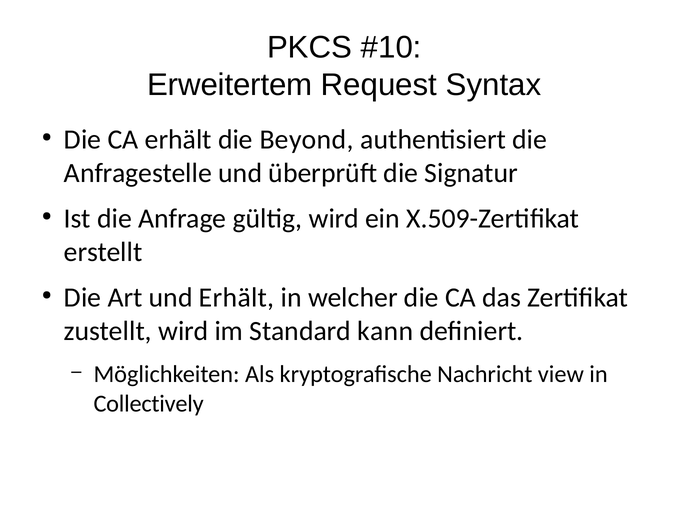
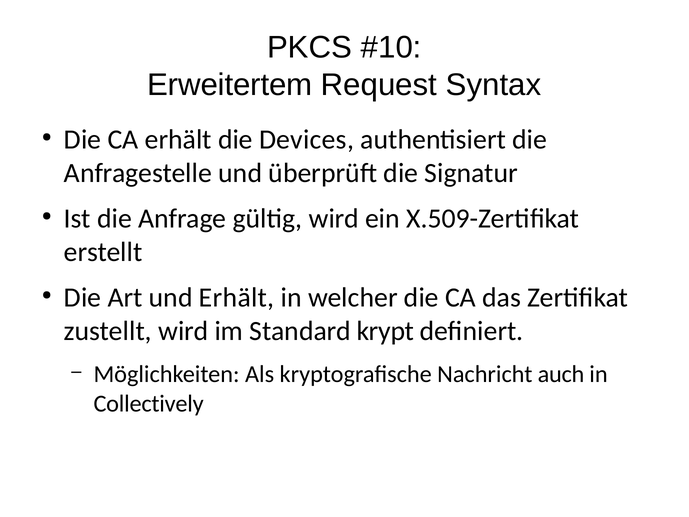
Beyond: Beyond -> Devices
kann: kann -> krypt
view: view -> auch
